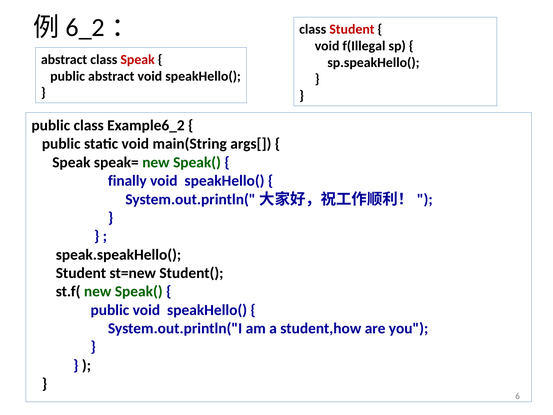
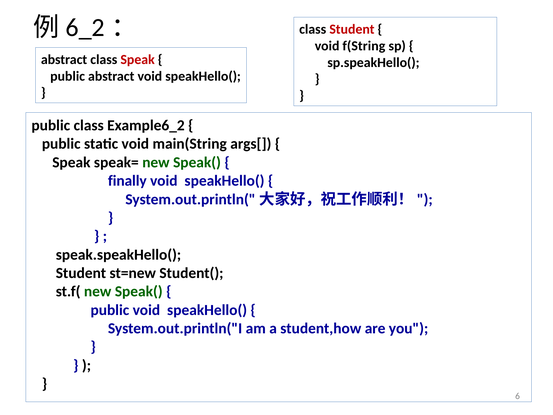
f(Illegal: f(Illegal -> f(String
